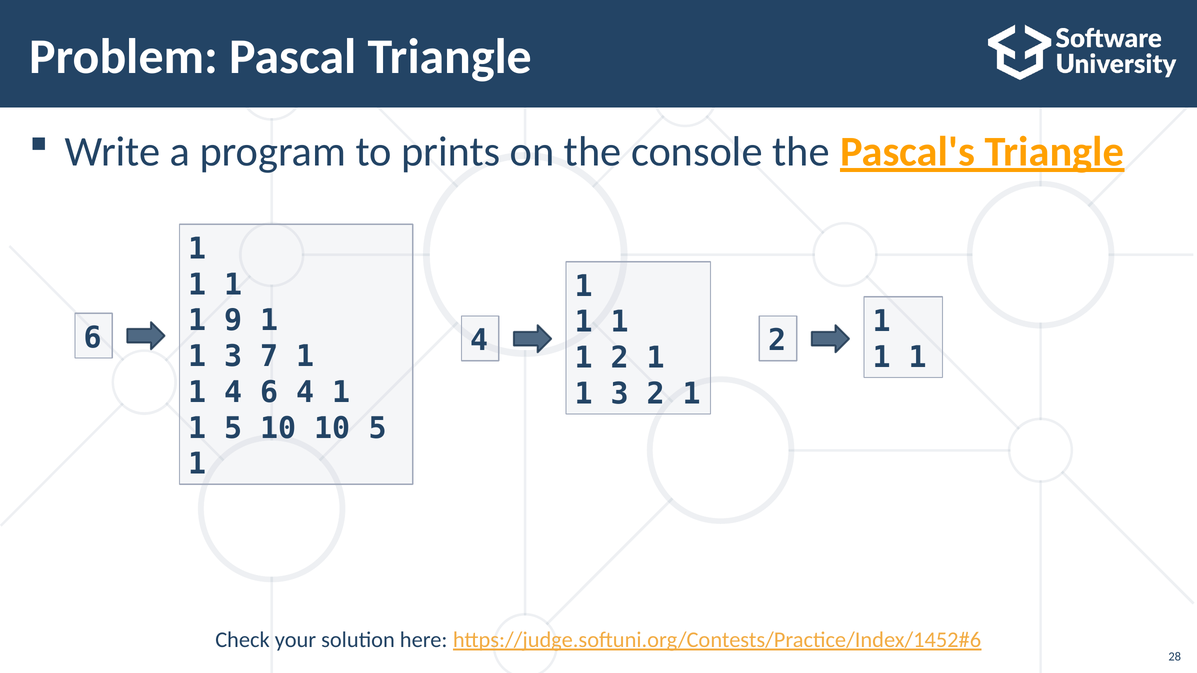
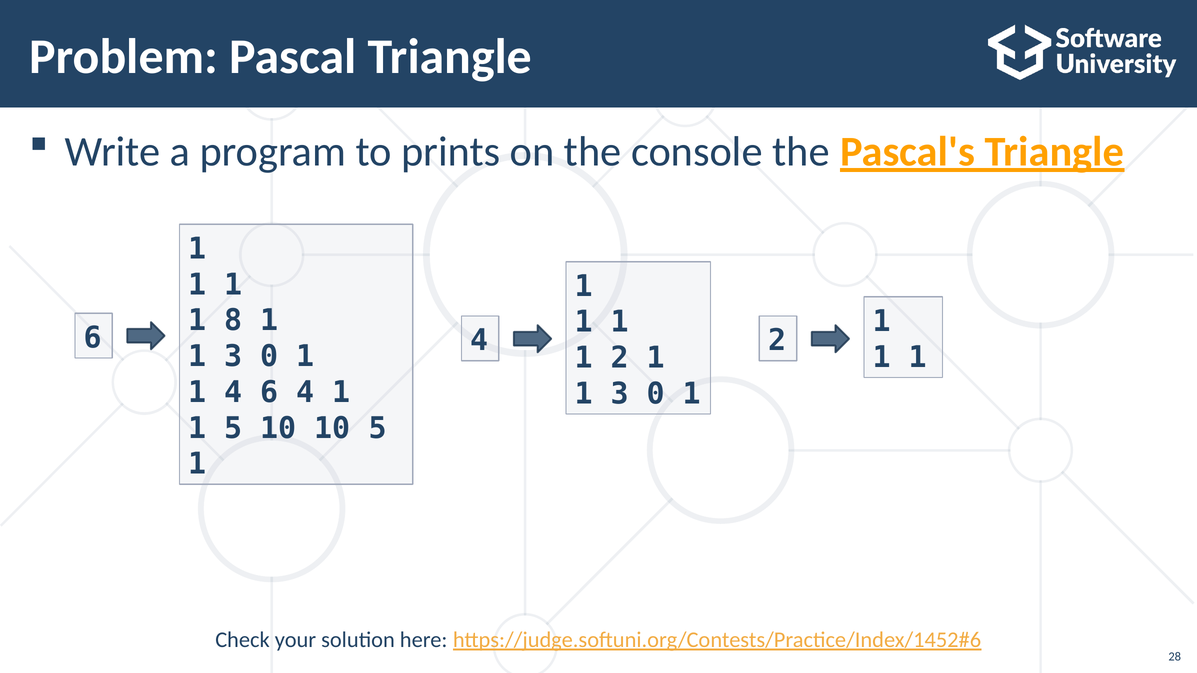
9: 9 -> 8
7 at (269, 357): 7 -> 0
2 at (656, 394): 2 -> 0
